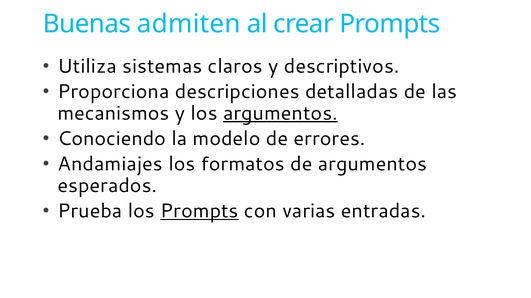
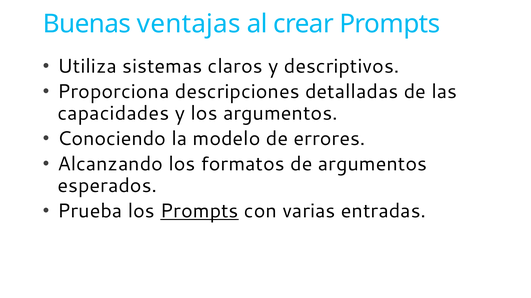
admiten: admiten -> ventajas
mecanismos: mecanismos -> capacidades
argumentos at (280, 113) underline: present -> none
Andamiajes: Andamiajes -> Alcanzando
